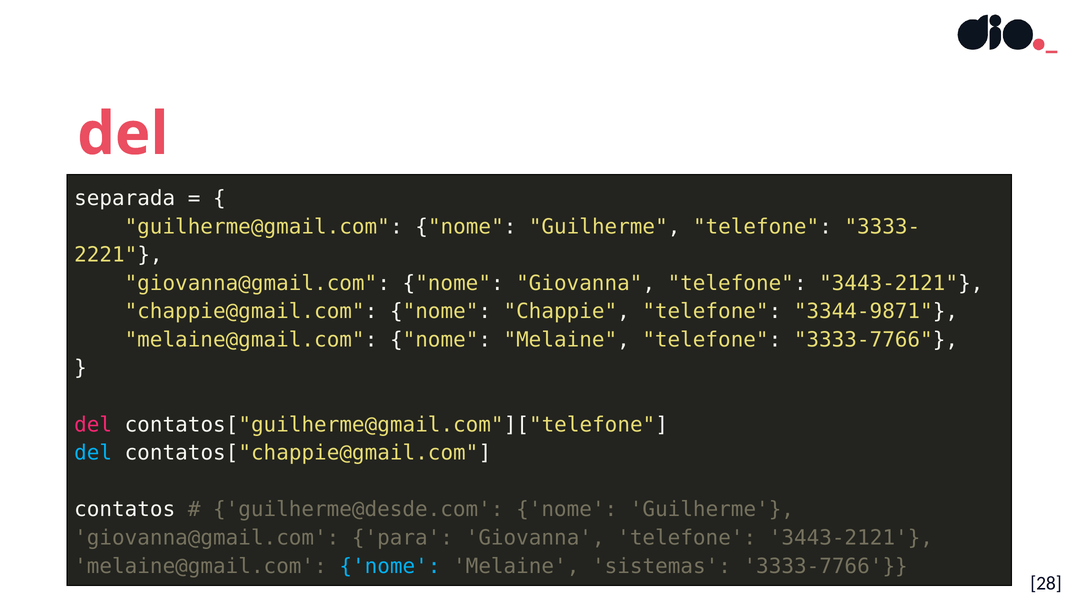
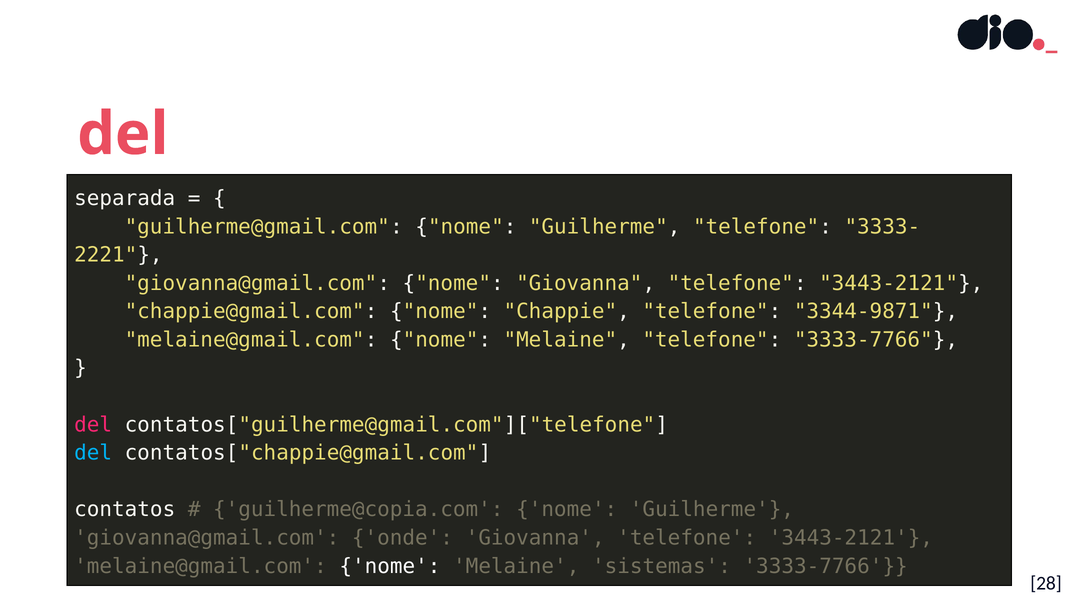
guilherme@desde.com: guilherme@desde.com -> guilherme@copia.com
para: para -> onde
nome at (390, 566) colour: light blue -> white
